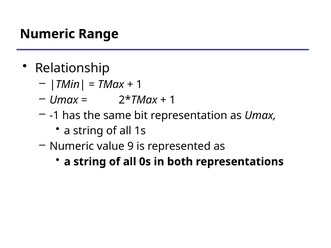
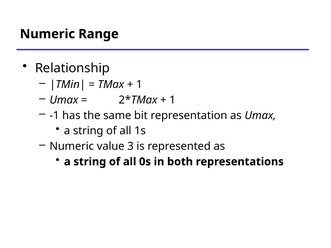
9: 9 -> 3
